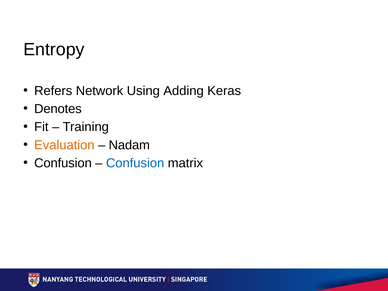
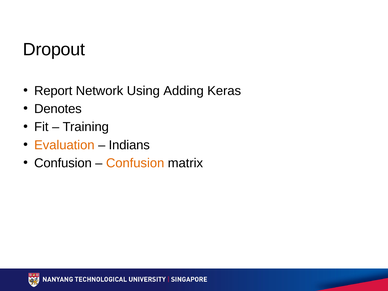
Entropy: Entropy -> Dropout
Refers: Refers -> Report
Nadam: Nadam -> Indians
Confusion at (135, 163) colour: blue -> orange
